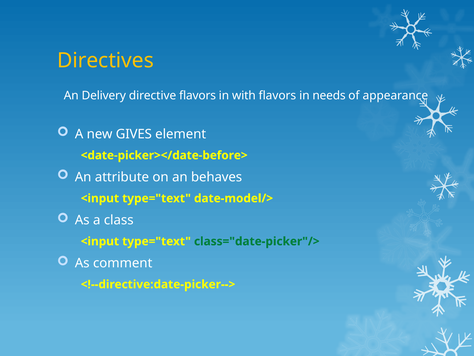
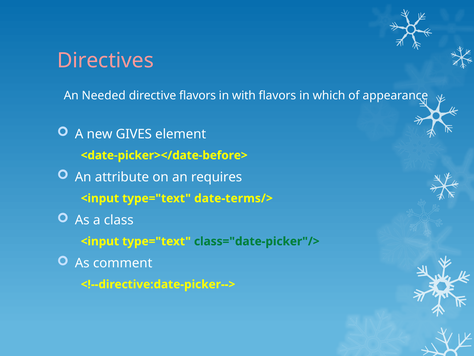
Directives colour: yellow -> pink
Delivery: Delivery -> Needed
needs: needs -> which
behaves: behaves -> requires
date-model/>: date-model/> -> date-terms/>
